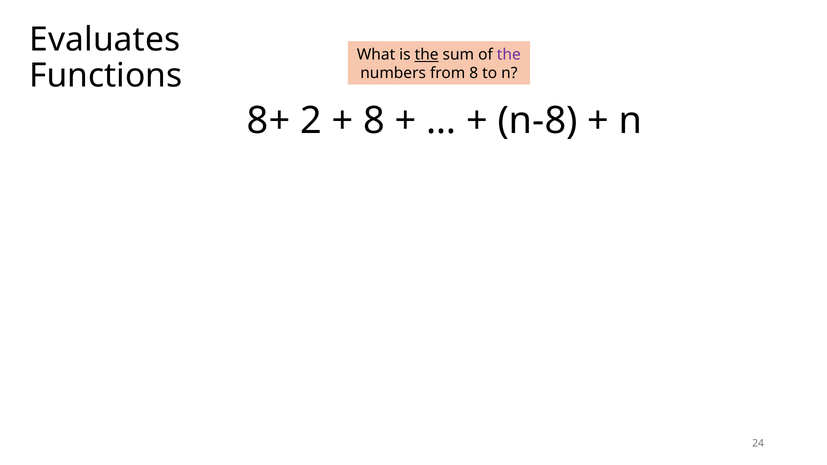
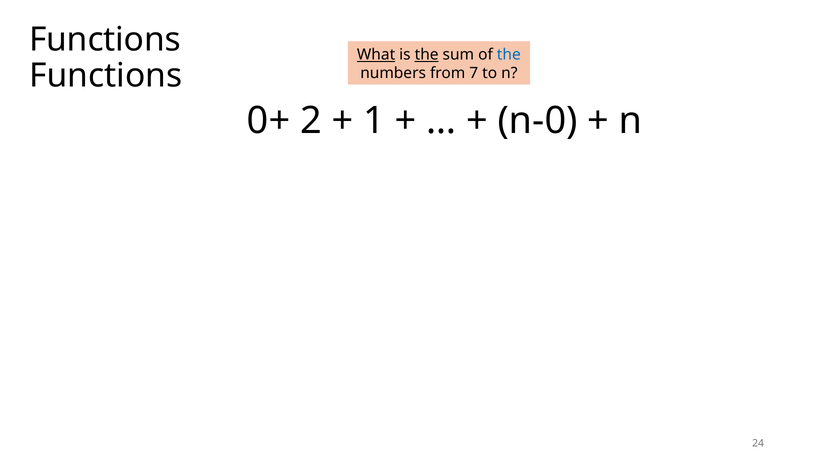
Evaluates at (105, 40): Evaluates -> Functions
What underline: none -> present
the at (509, 55) colour: purple -> blue
from 8: 8 -> 7
8+: 8+ -> 0+
8 at (374, 121): 8 -> 1
n-8: n-8 -> n-0
